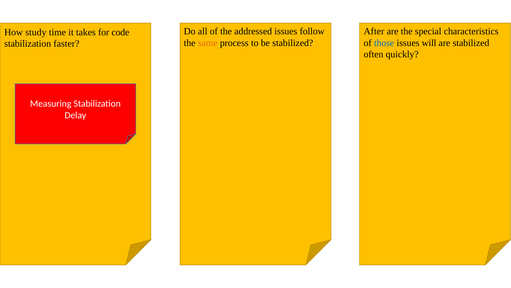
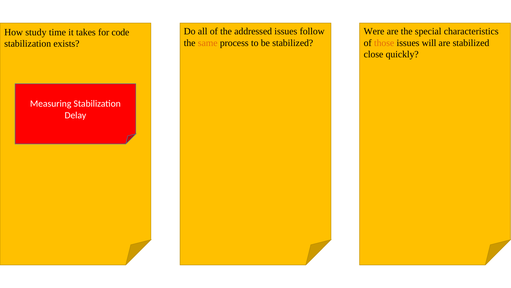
After: After -> Were
those colour: blue -> orange
faster: faster -> exists
often: often -> close
